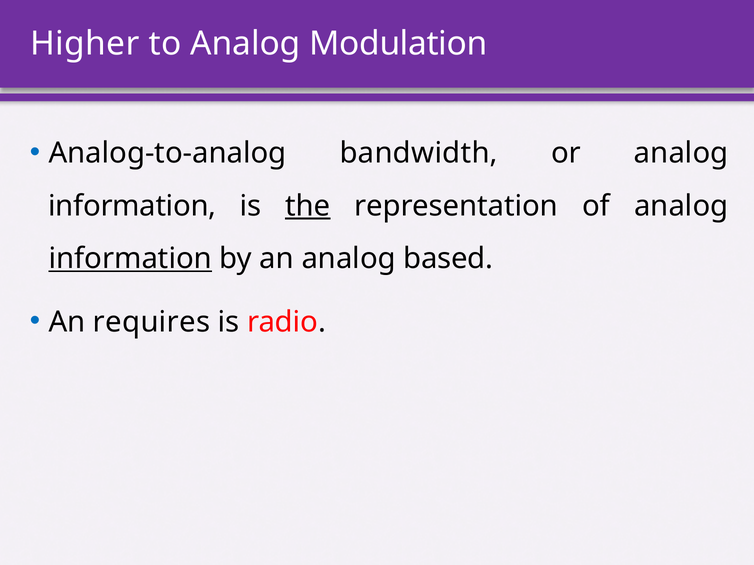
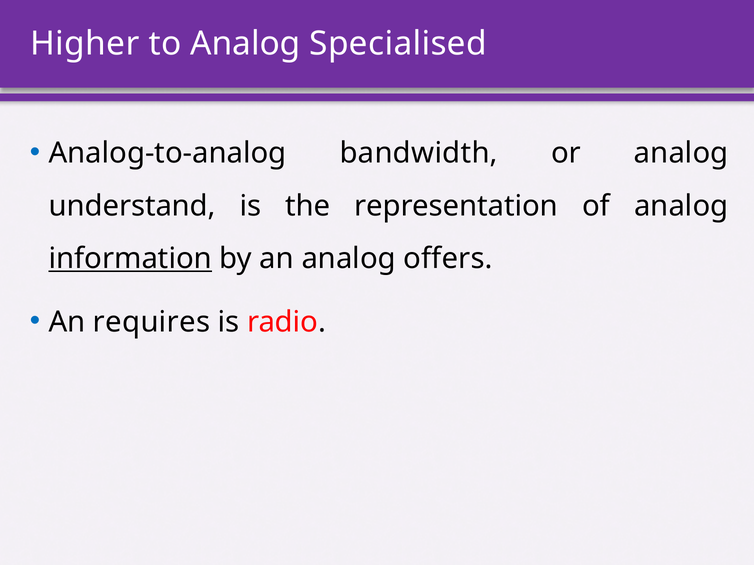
Modulation: Modulation -> Specialised
information at (132, 206): information -> understand
the underline: present -> none
based: based -> offers
